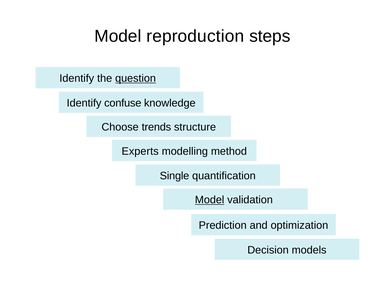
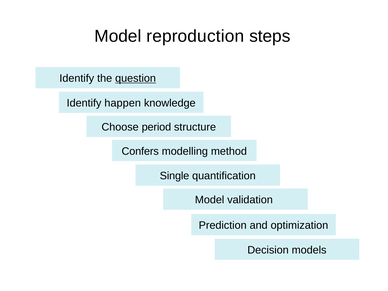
confuse: confuse -> happen
trends: trends -> period
Experts: Experts -> Confers
Model at (210, 200) underline: present -> none
